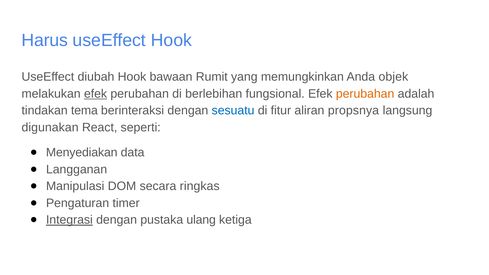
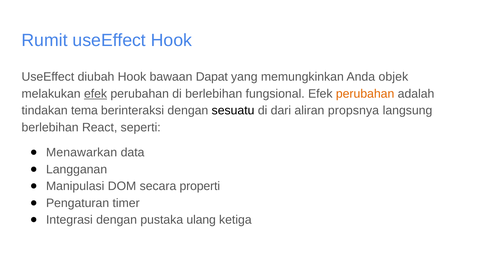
Harus: Harus -> Rumit
Rumit: Rumit -> Dapat
sesuatu colour: blue -> black
fitur: fitur -> dari
digunakan at (50, 127): digunakan -> berlebihan
Menyediakan: Menyediakan -> Menawarkan
ringkas: ringkas -> properti
Integrasi underline: present -> none
